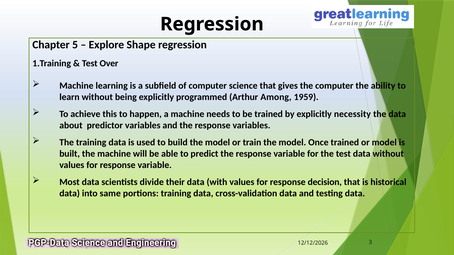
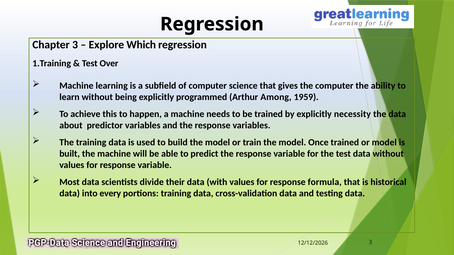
Chapter 5: 5 -> 3
Shape: Shape -> Which
decision: decision -> formula
same: same -> every
